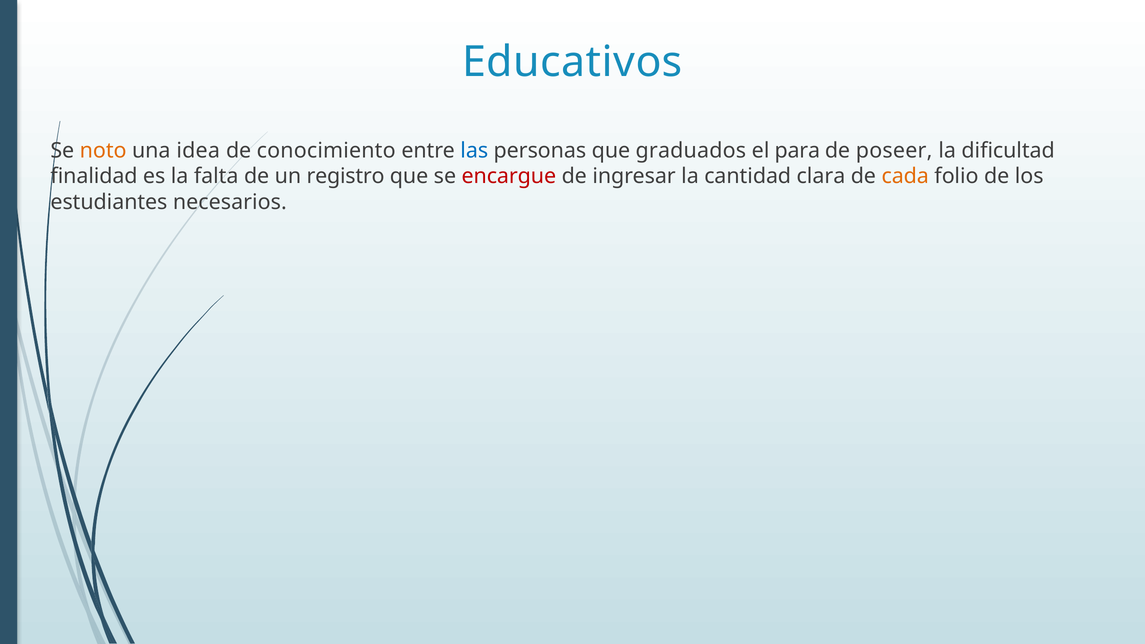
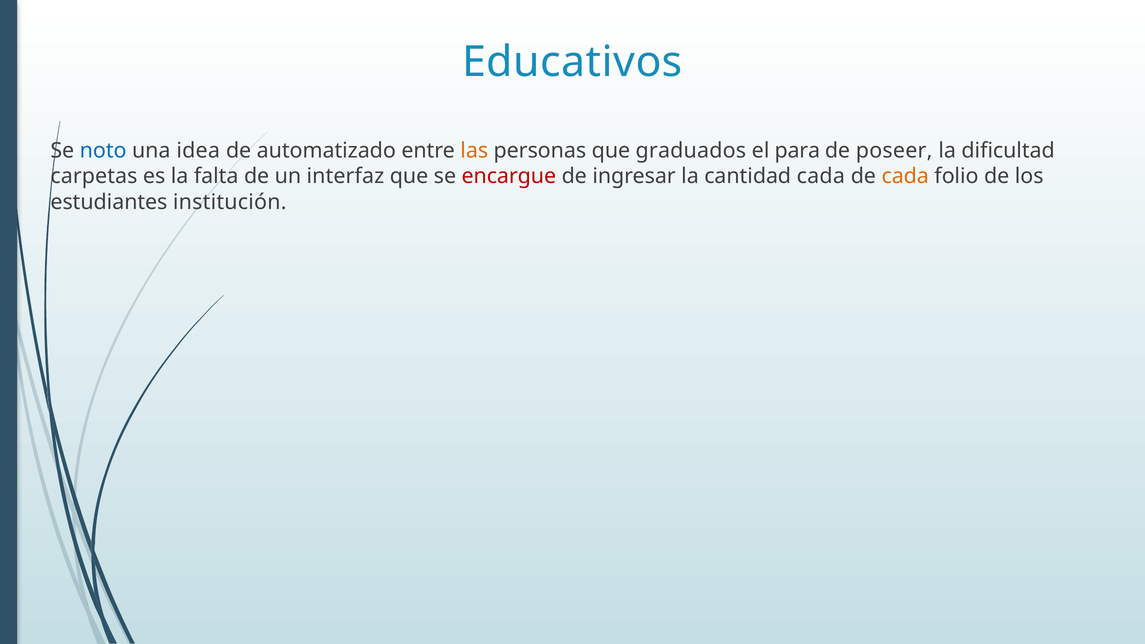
noto colour: orange -> blue
conocimiento: conocimiento -> automatizado
las colour: blue -> orange
finalidad: finalidad -> carpetas
registro: registro -> interfaz
cantidad clara: clara -> cada
necesarios: necesarios -> institución
